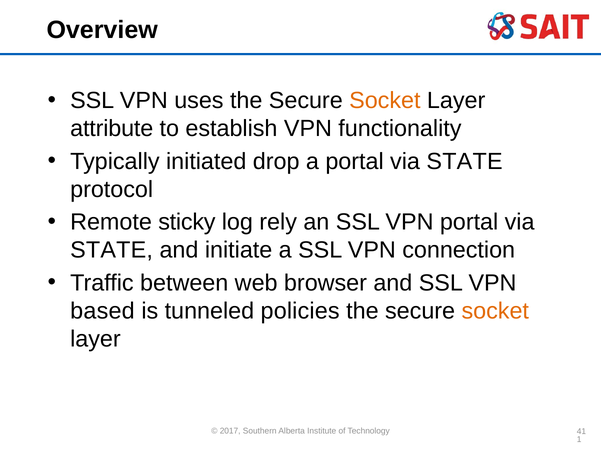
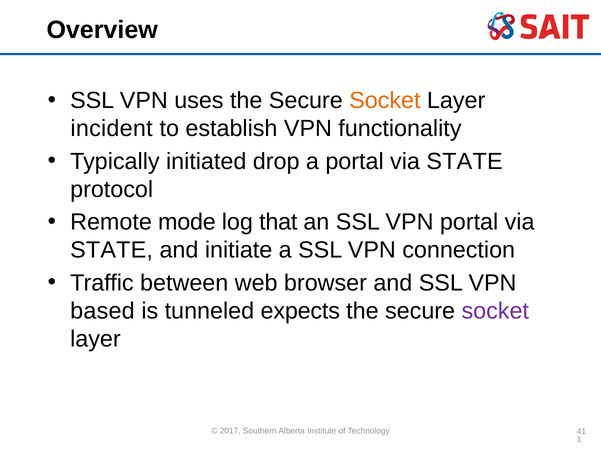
attribute: attribute -> incident
sticky: sticky -> mode
rely: rely -> that
policies: policies -> expects
socket at (495, 311) colour: orange -> purple
